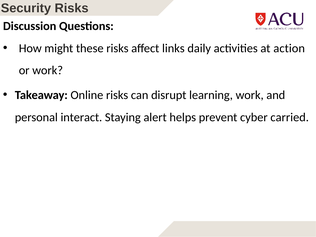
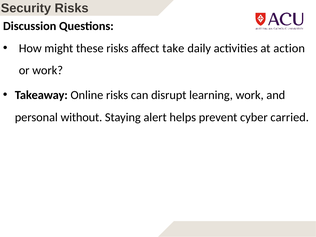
links: links -> take
interact: interact -> without
